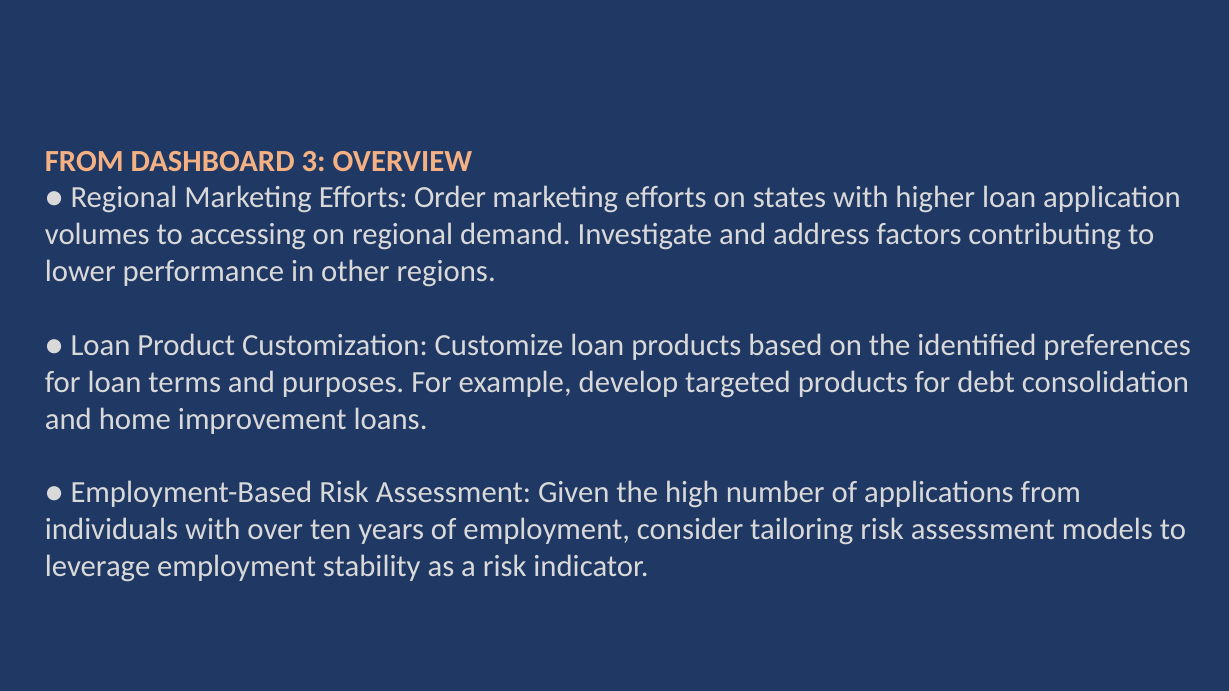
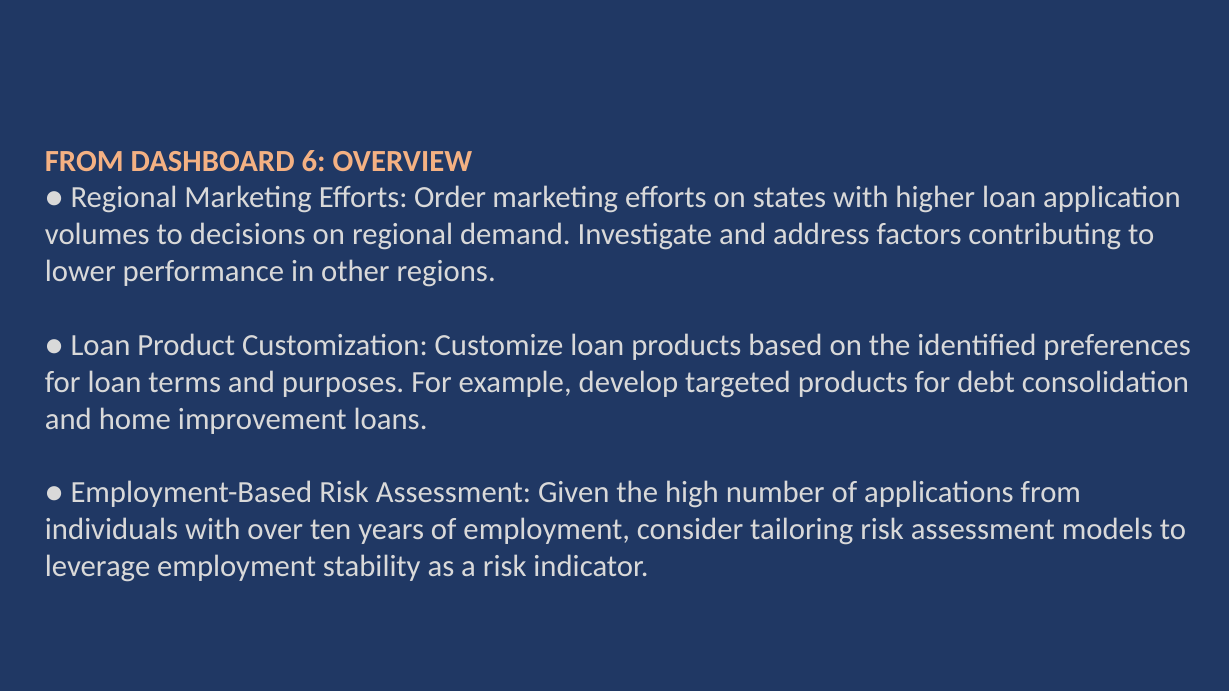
3: 3 -> 6
accessing: accessing -> decisions
